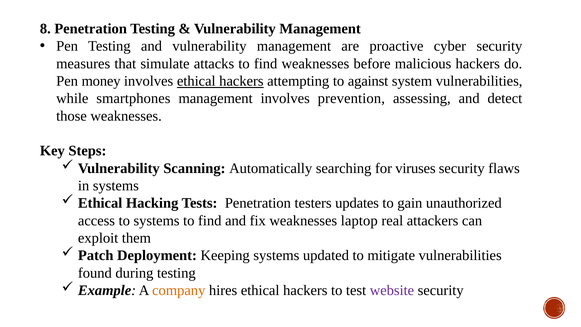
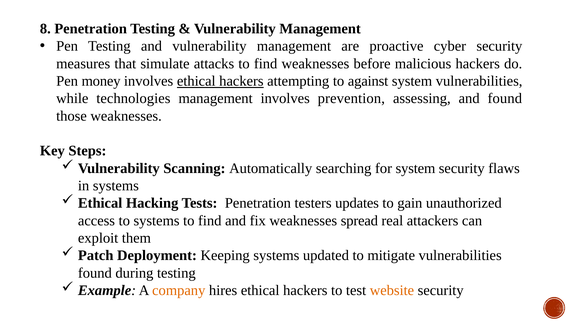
smartphones: smartphones -> technologies
and detect: detect -> found
for viruses: viruses -> system
laptop: laptop -> spread
website colour: purple -> orange
